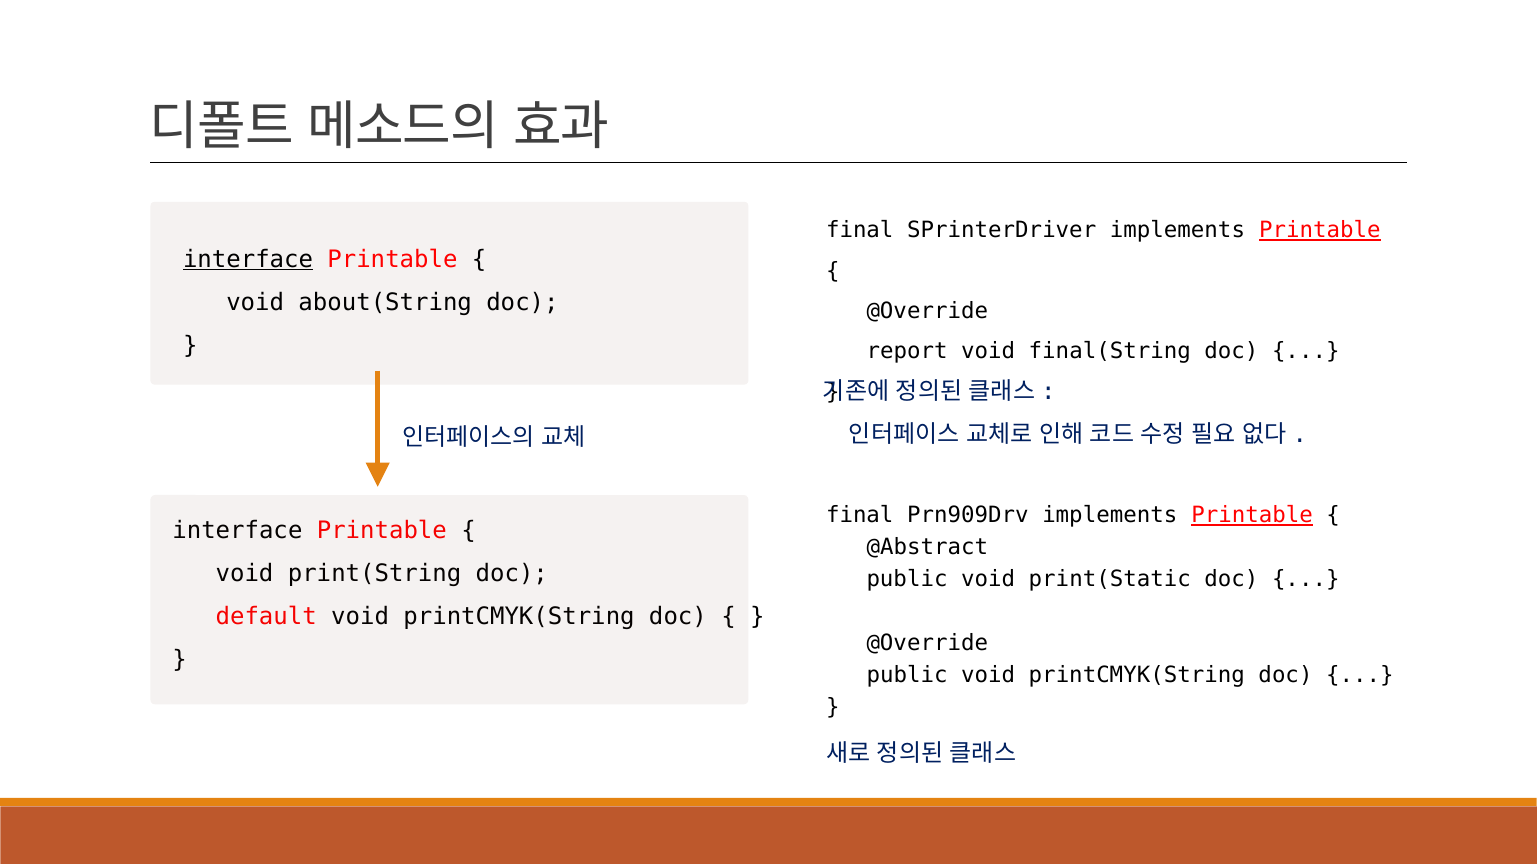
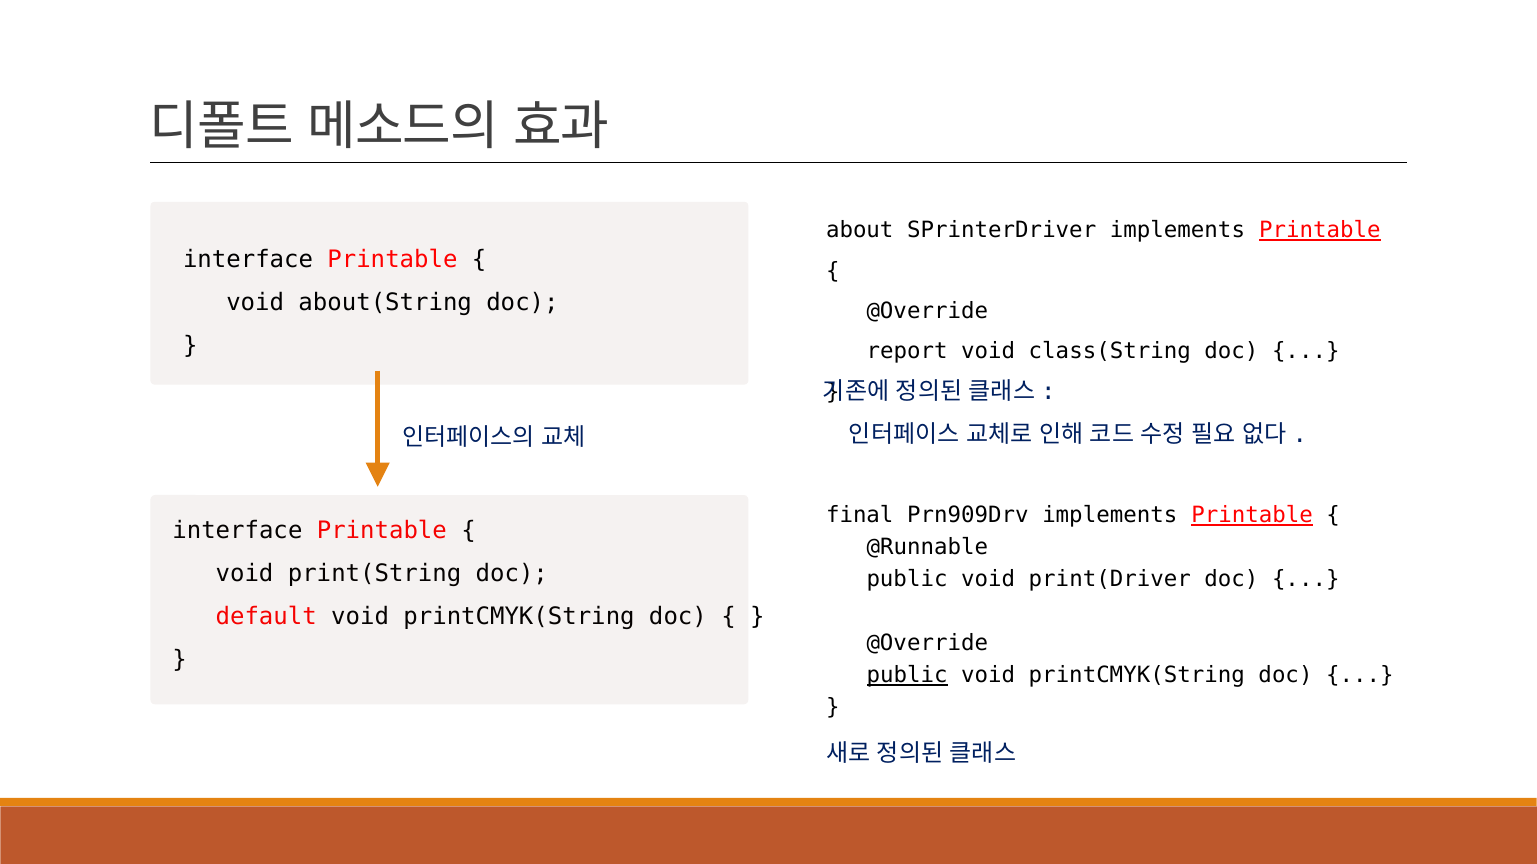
final at (860, 231): final -> about
interface at (248, 259) underline: present -> none
final(String: final(String -> class(String
@Abstract: @Abstract -> @Runnable
print(Static: print(Static -> print(Driver
public at (907, 676) underline: none -> present
